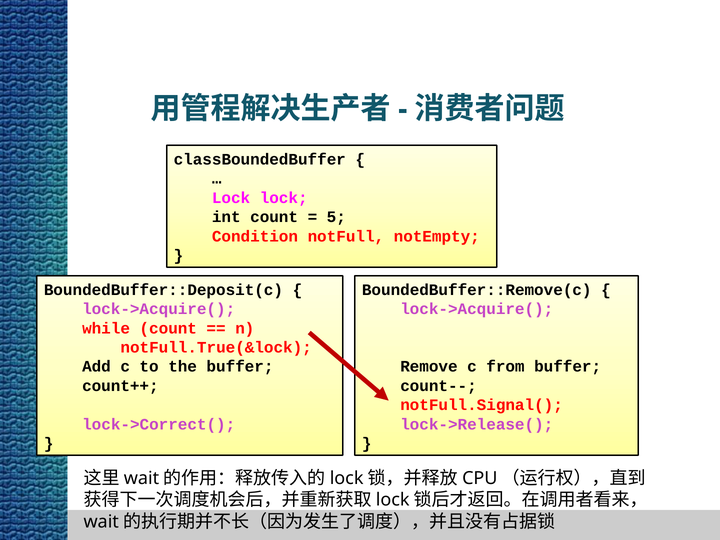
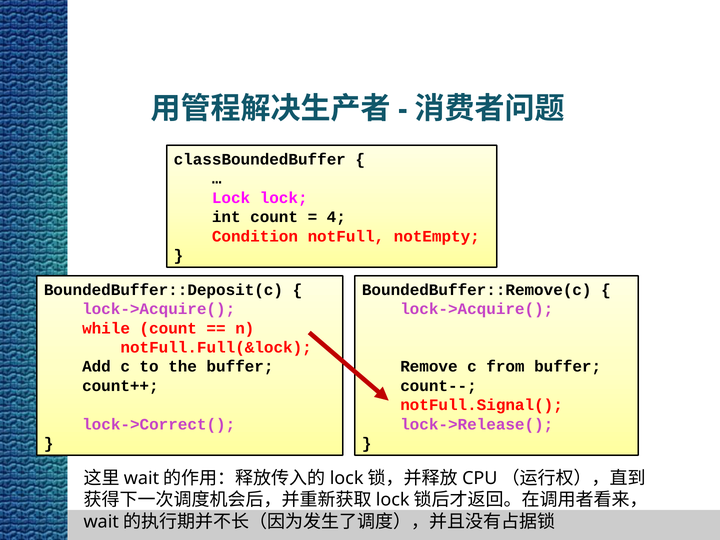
5: 5 -> 4
notFull.True(&lock: notFull.True(&lock -> notFull.Full(&lock
